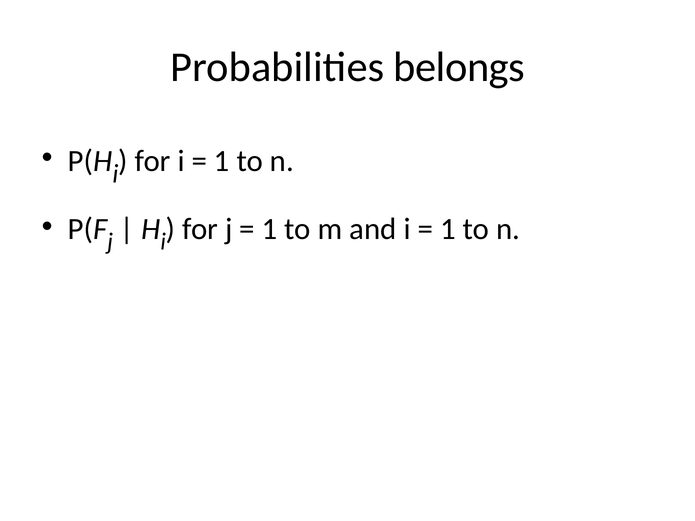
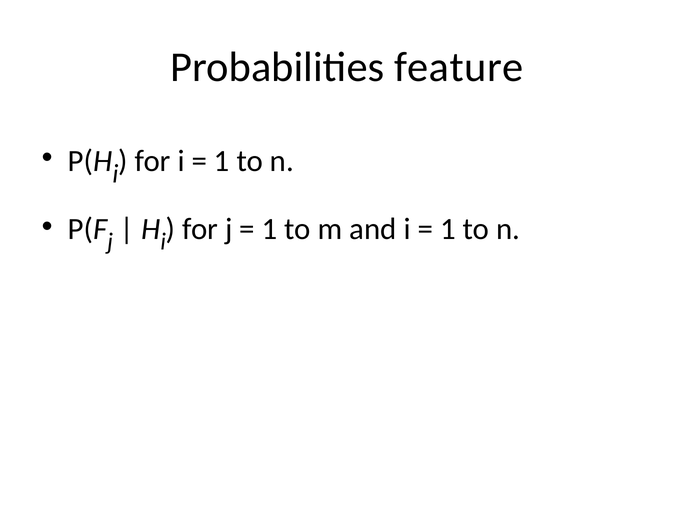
belongs: belongs -> feature
